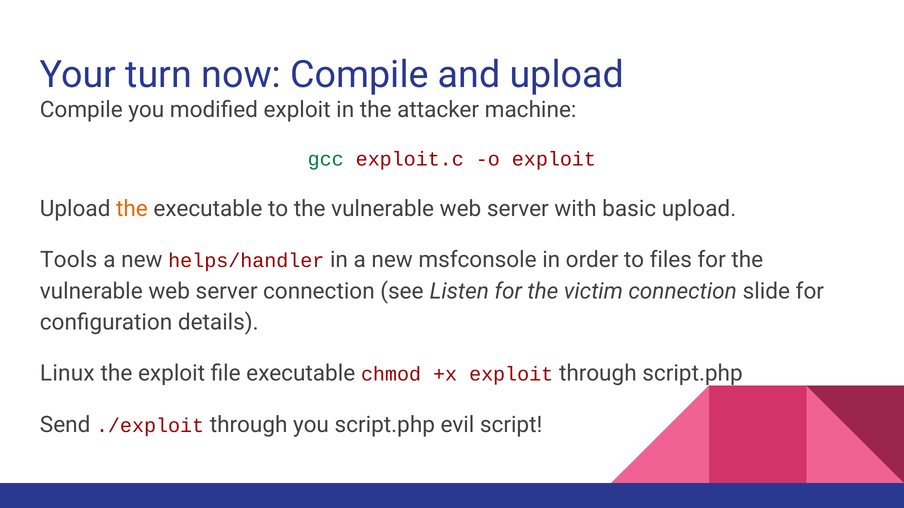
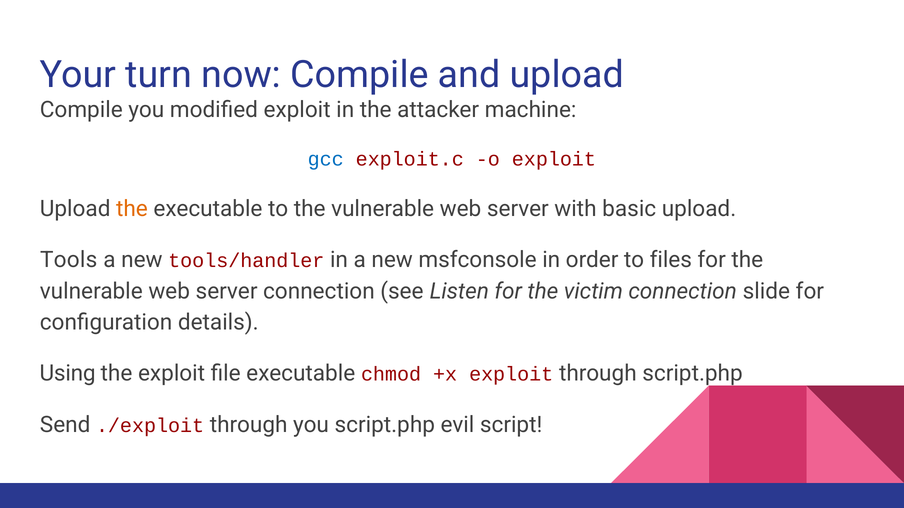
gcc colour: green -> blue
helps/handler: helps/handler -> tools/handler
Linux: Linux -> Using
